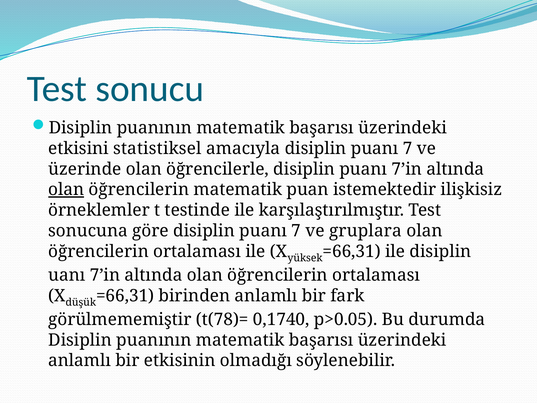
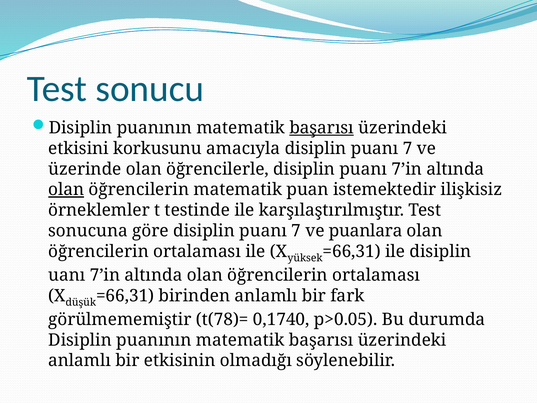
başarısı at (322, 128) underline: none -> present
statistiksel: statistiksel -> korkusunu
gruplara: gruplara -> puanlara
